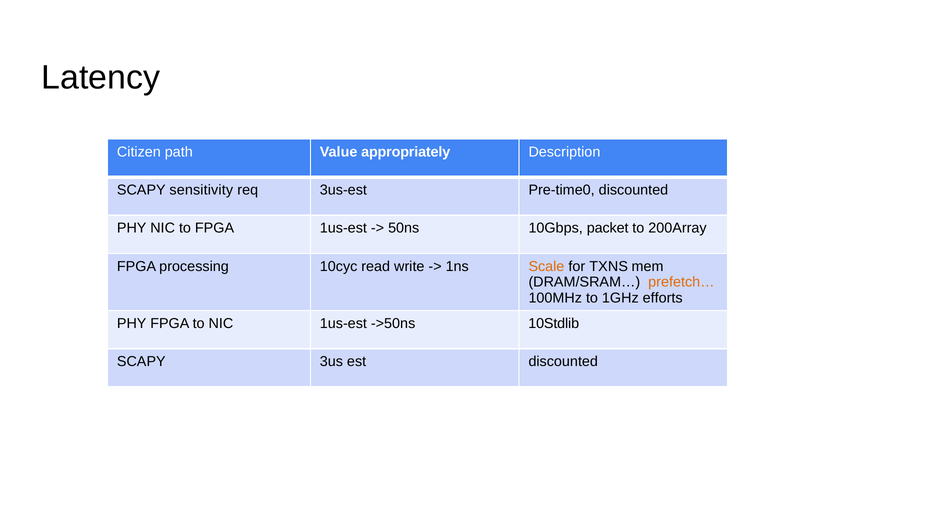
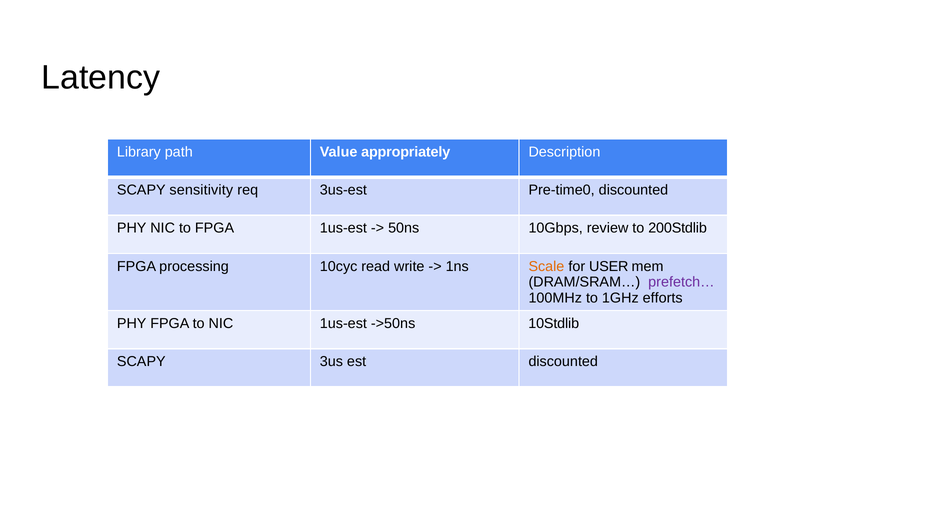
Citizen: Citizen -> Library
packet: packet -> review
200Array: 200Array -> 200Stdlib
TXNS: TXNS -> USER
prefetch… colour: orange -> purple
